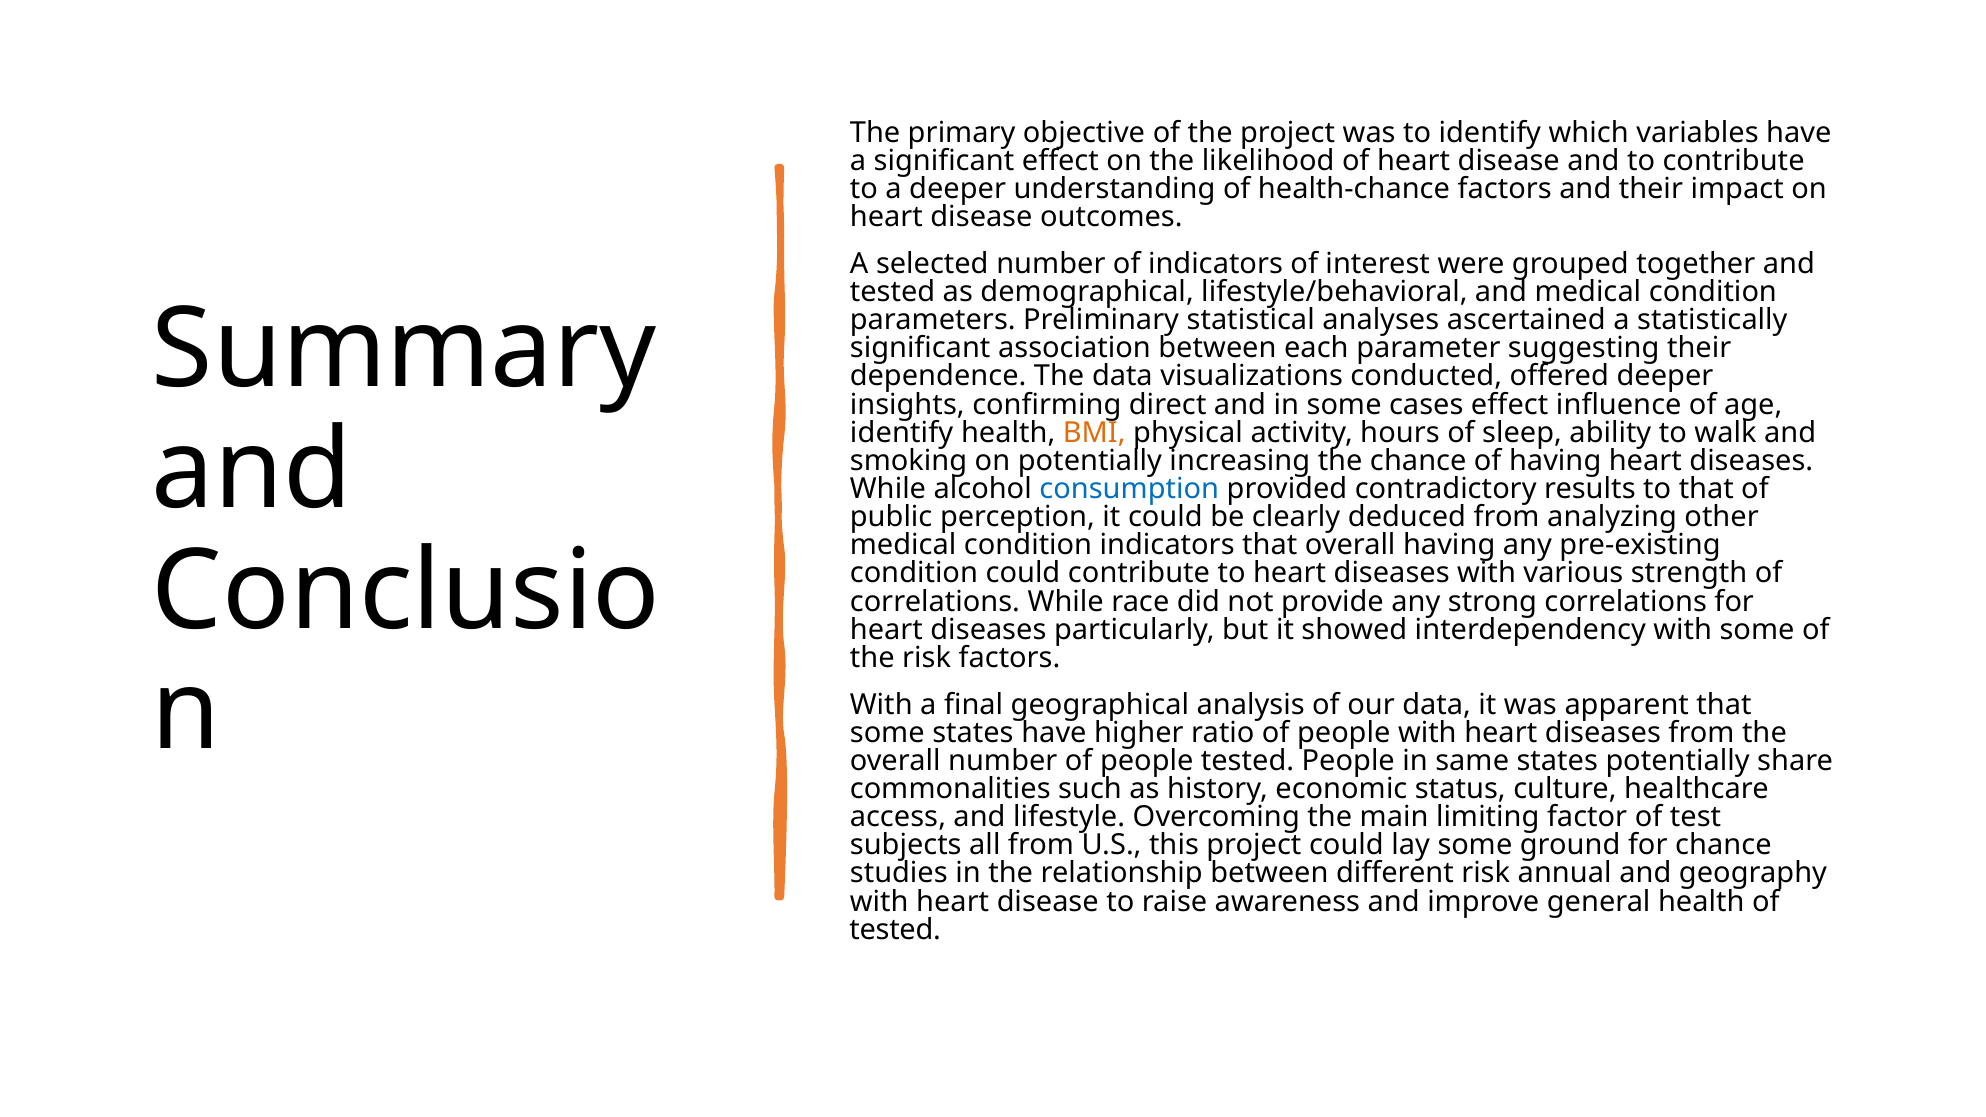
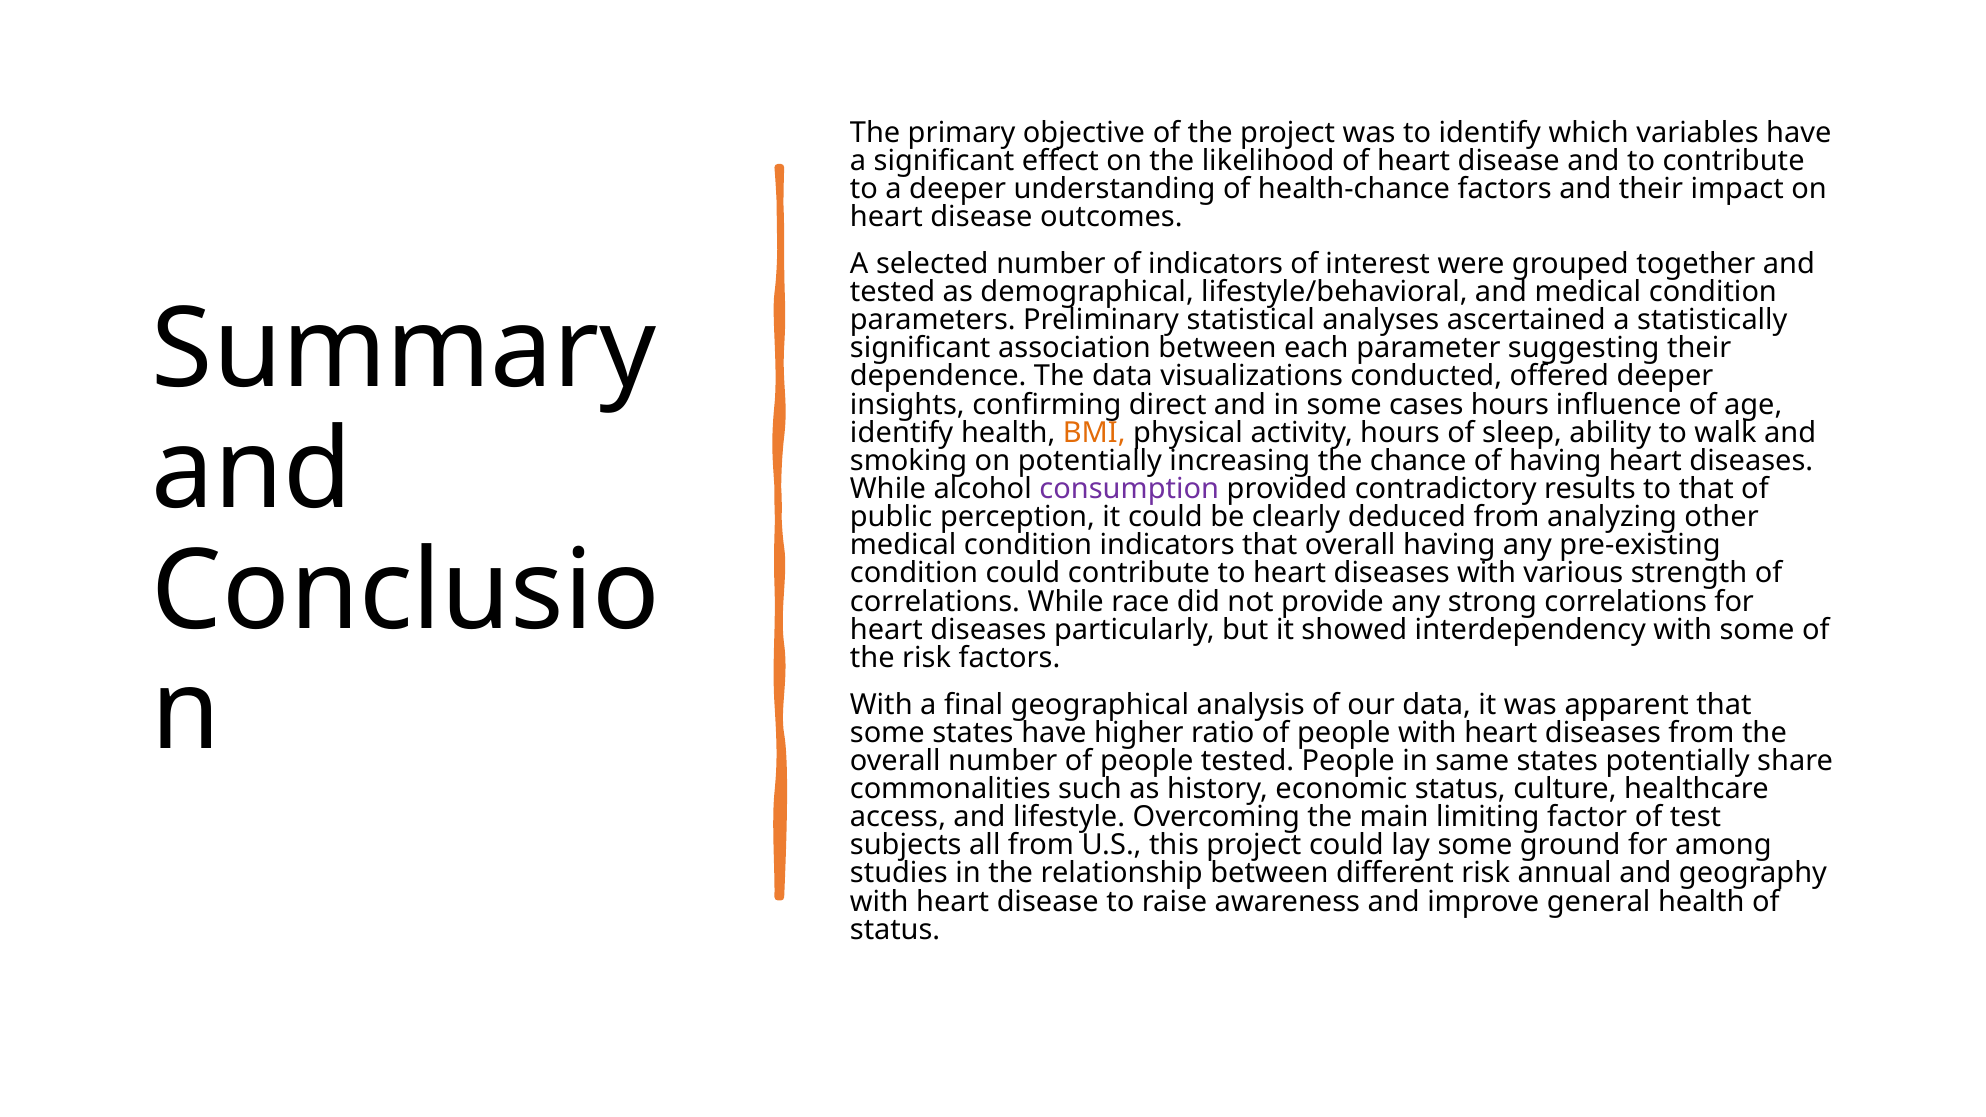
cases effect: effect -> hours
consumption colour: blue -> purple
for chance: chance -> among
tested at (895, 930): tested -> status
